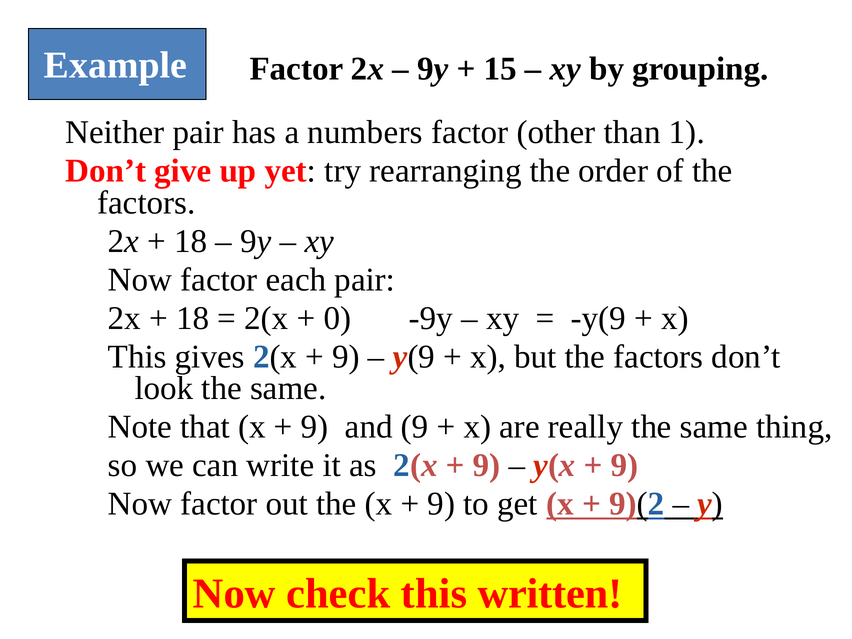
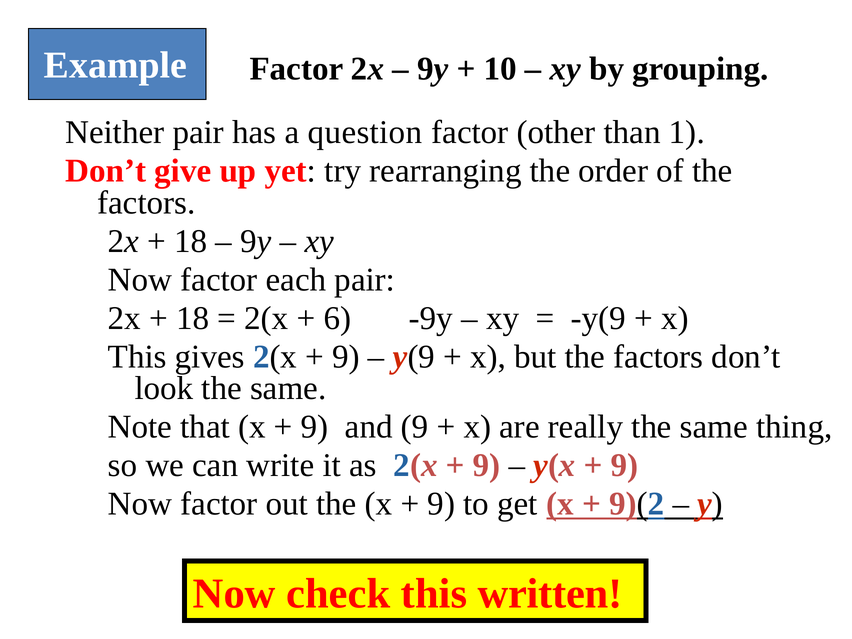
15: 15 -> 10
numbers: numbers -> question
0: 0 -> 6
